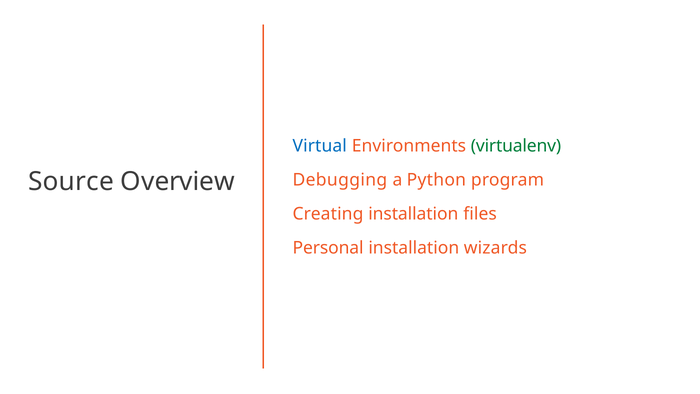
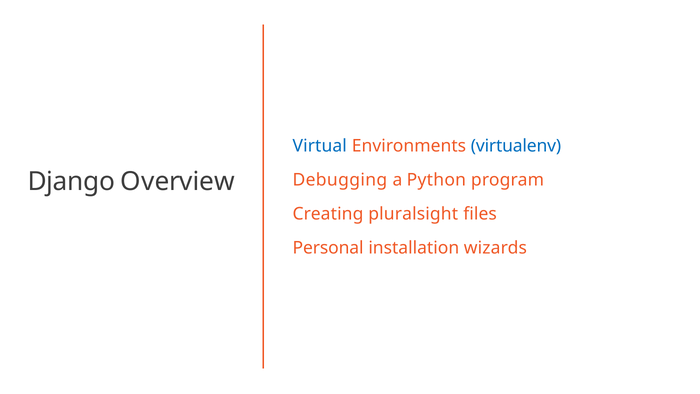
virtualenv colour: green -> blue
Source: Source -> Django
Creating installation: installation -> pluralsight
